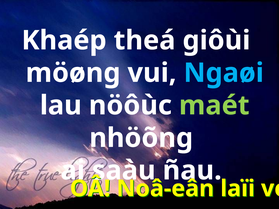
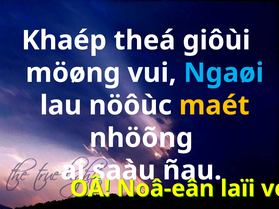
maét colour: light green -> yellow
